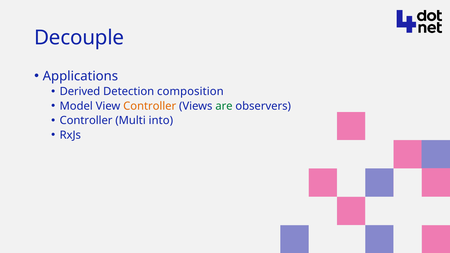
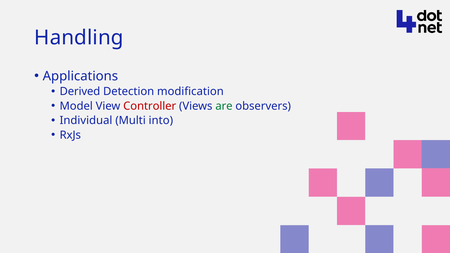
Decouple: Decouple -> Handling
composition: composition -> modification
Controller at (150, 106) colour: orange -> red
Controller at (86, 121): Controller -> Individual
